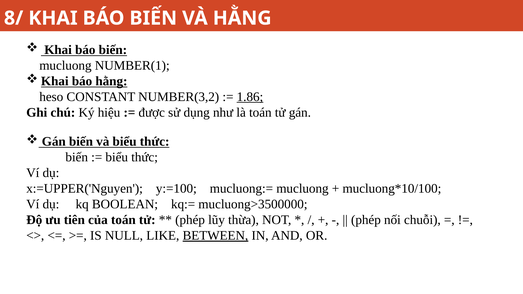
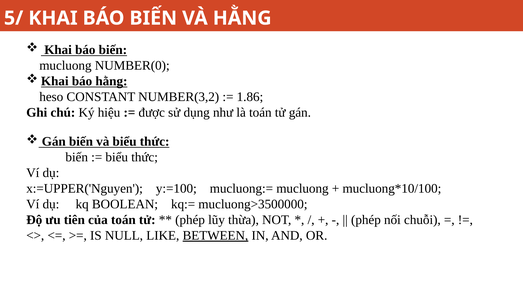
8/: 8/ -> 5/
NUMBER(1: NUMBER(1 -> NUMBER(0
1.86 underline: present -> none
